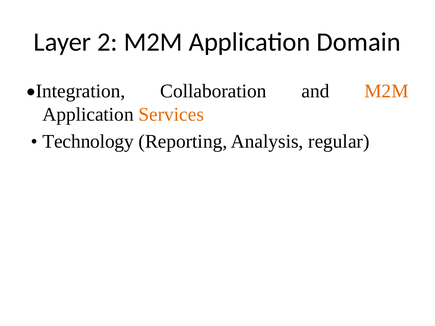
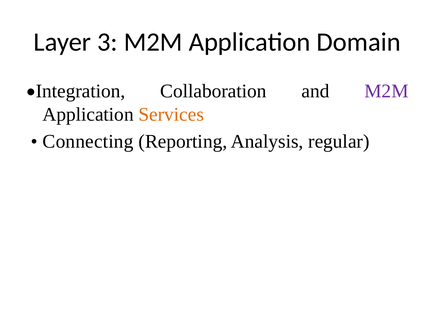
2: 2 -> 3
M2M at (386, 91) colour: orange -> purple
Technology: Technology -> Connecting
